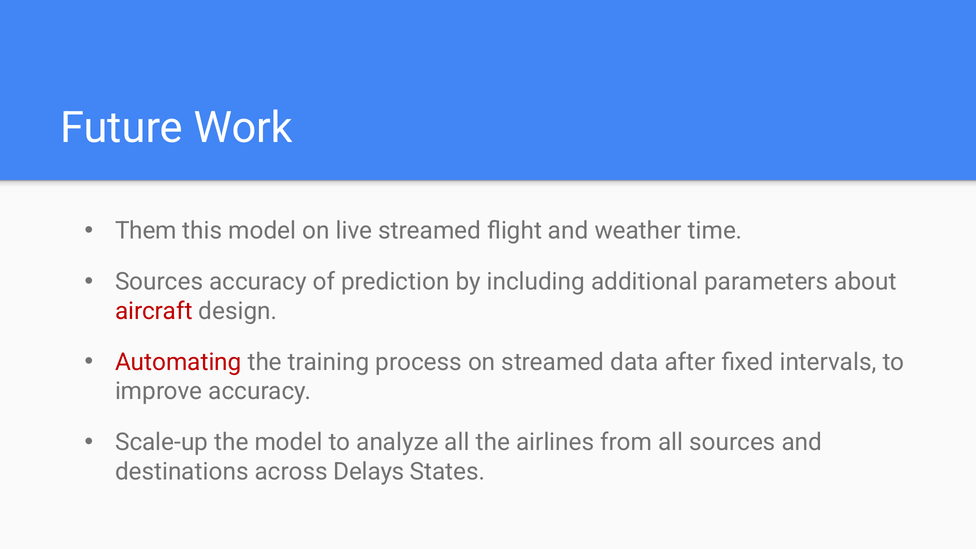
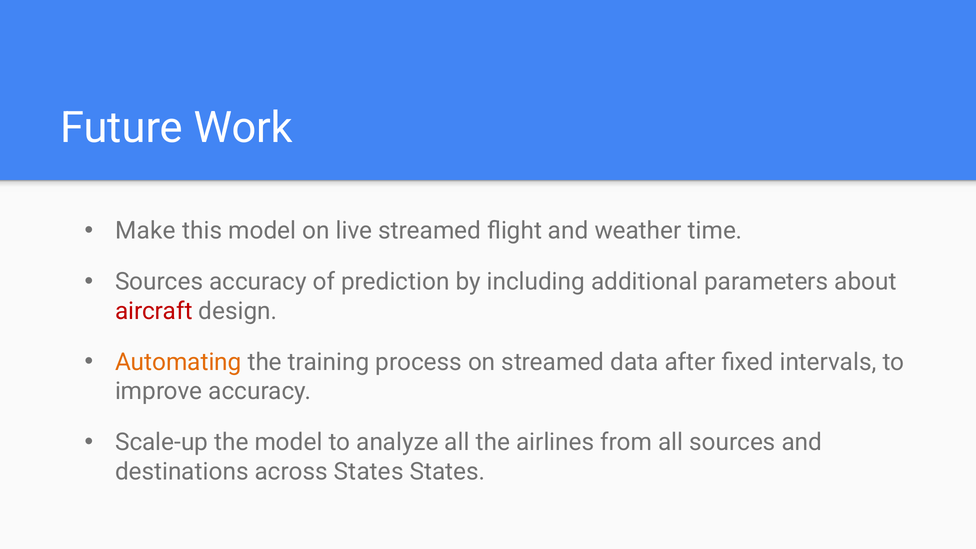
Them: Them -> Make
Automating colour: red -> orange
across Delays: Delays -> States
